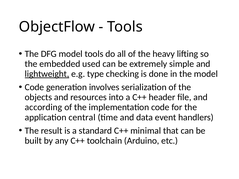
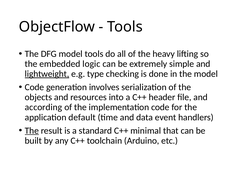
used: used -> logic
central: central -> default
The at (32, 131) underline: none -> present
